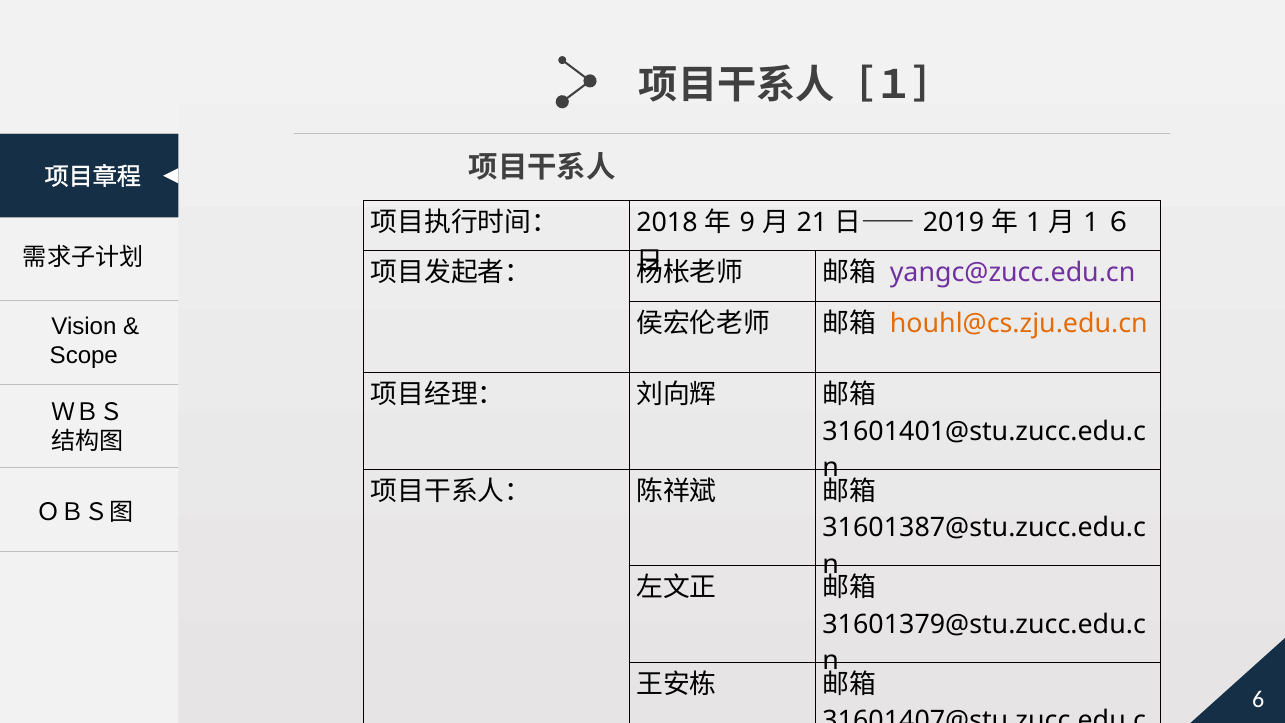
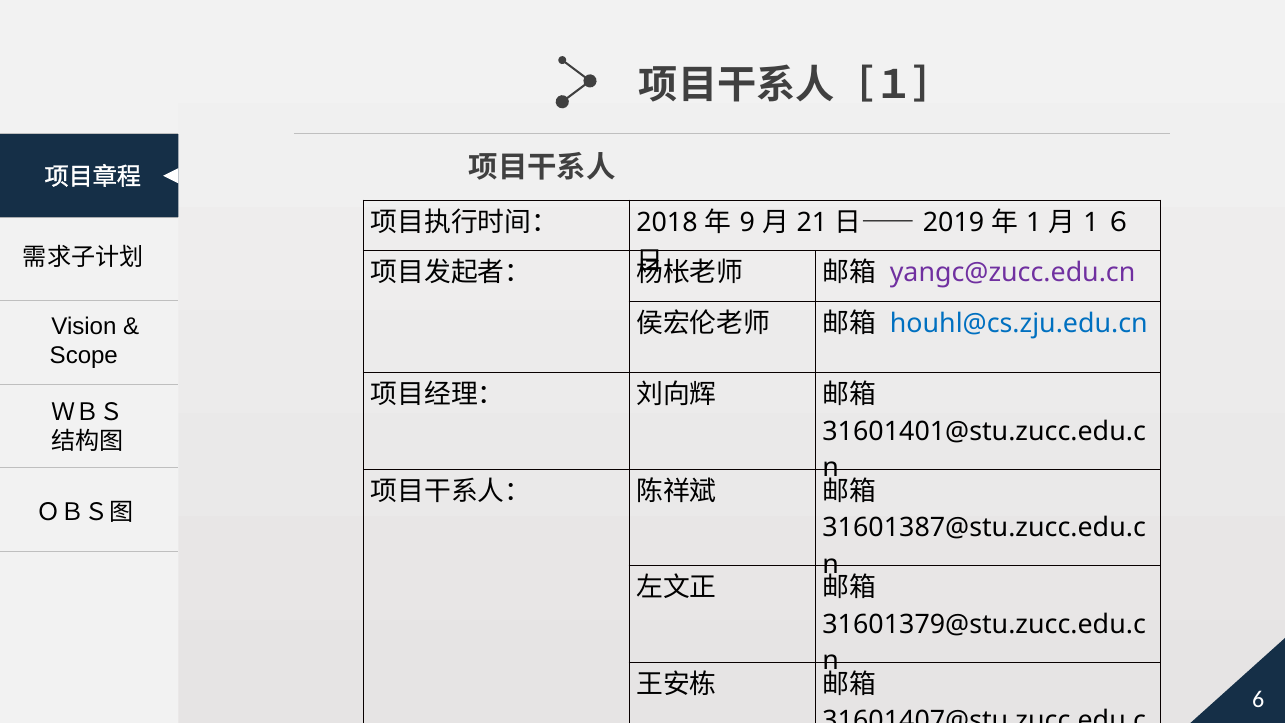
houhl@cs.zju.edu.cn colour: orange -> blue
